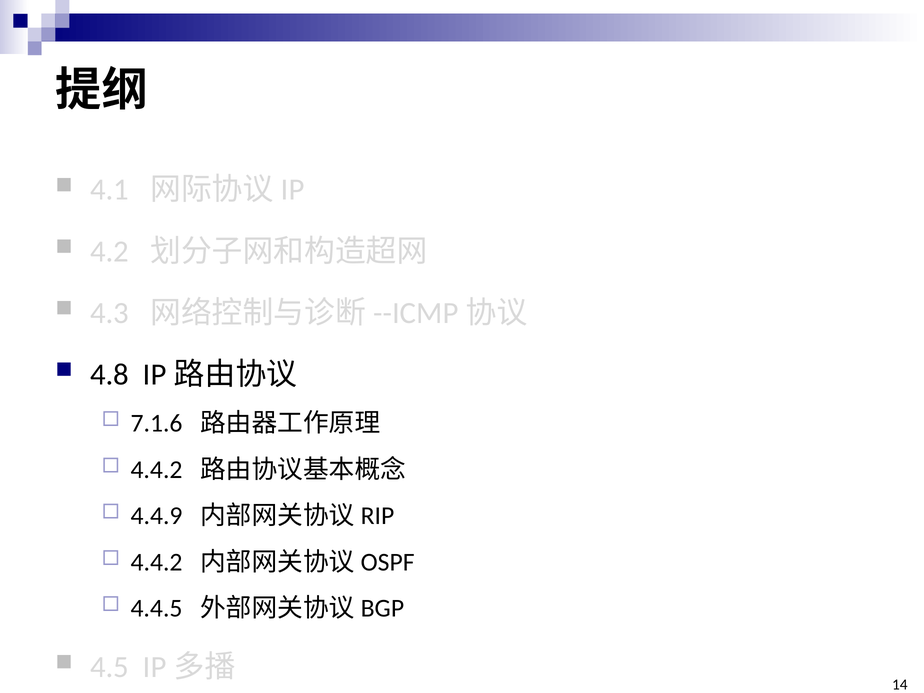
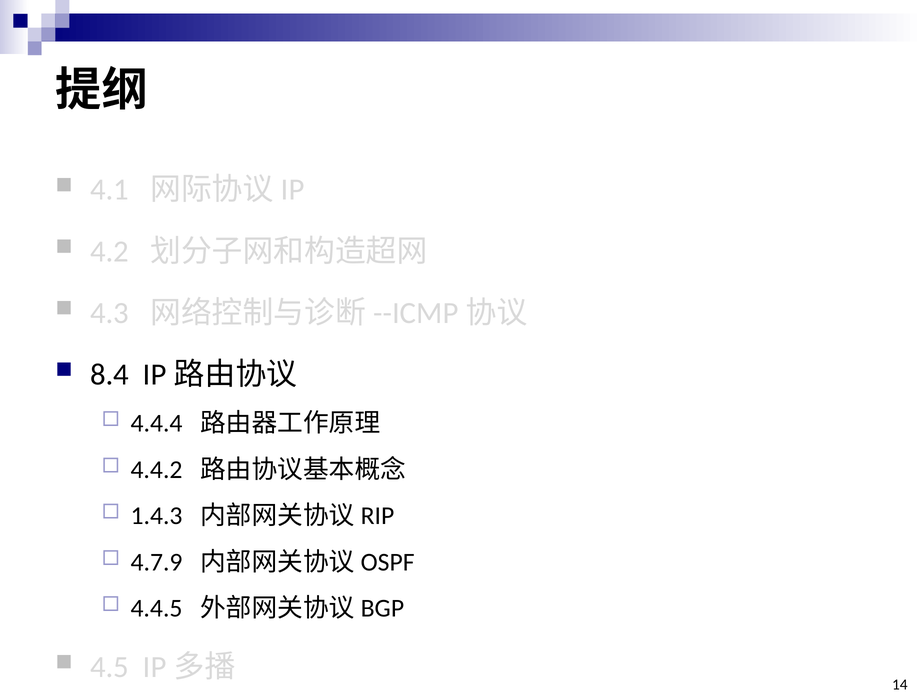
4.8: 4.8 -> 8.4
7.1.6: 7.1.6 -> 4.4.4
4.4.9: 4.4.9 -> 1.4.3
4.4.2 at (157, 562): 4.4.2 -> 4.7.9
